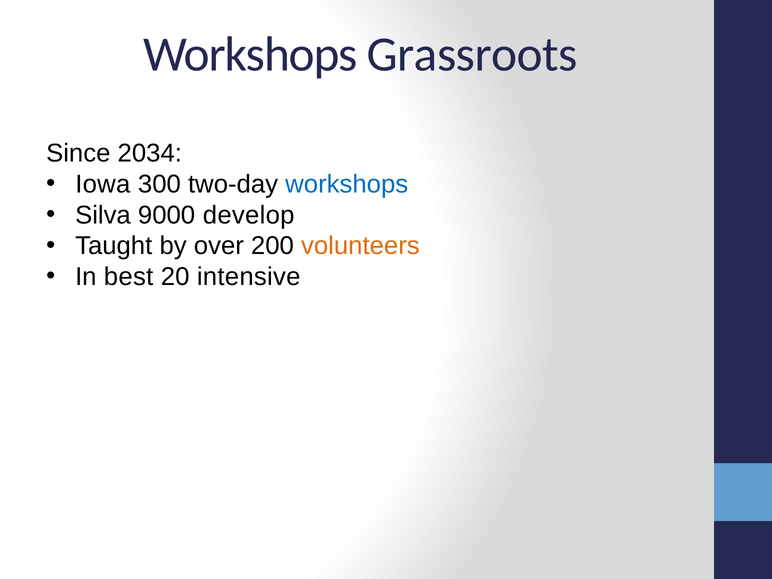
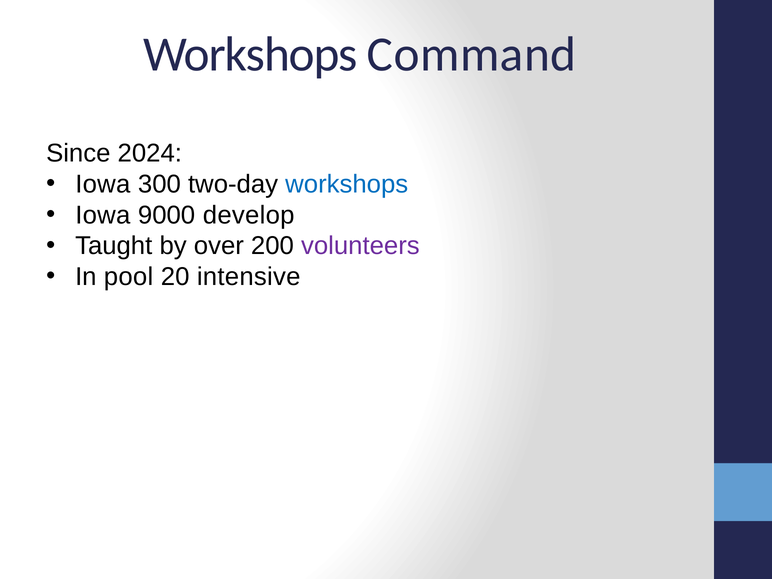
Grassroots: Grassroots -> Command
2034: 2034 -> 2024
Silva at (103, 215): Silva -> Iowa
volunteers colour: orange -> purple
best: best -> pool
